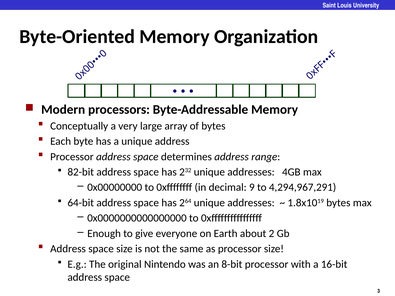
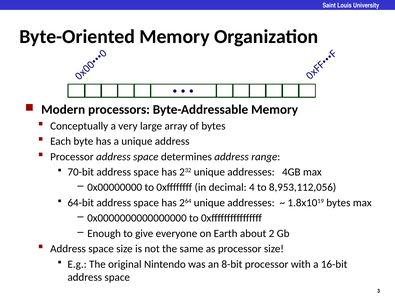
82-bit: 82-bit -> 70-bit
9: 9 -> 4
4,294,967,291: 4,294,967,291 -> 8,953,112,056
